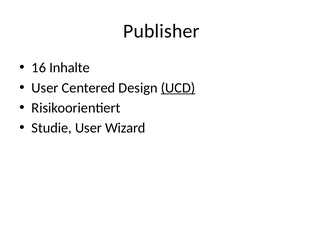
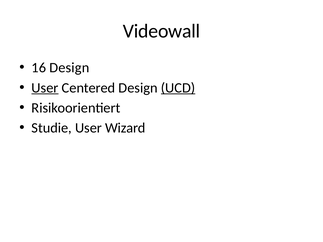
Publisher: Publisher -> Videowall
16 Inhalte: Inhalte -> Design
User at (45, 88) underline: none -> present
